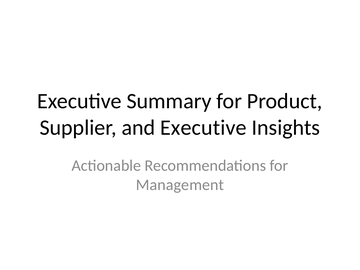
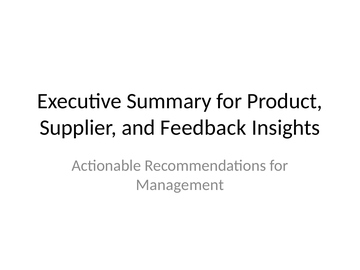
and Executive: Executive -> Feedback
